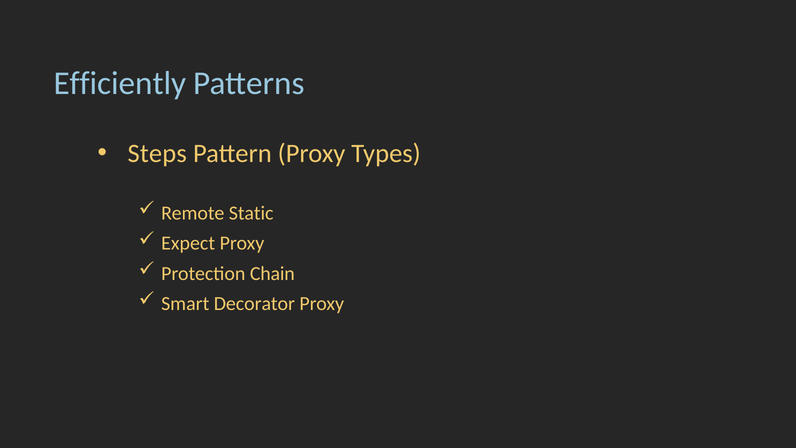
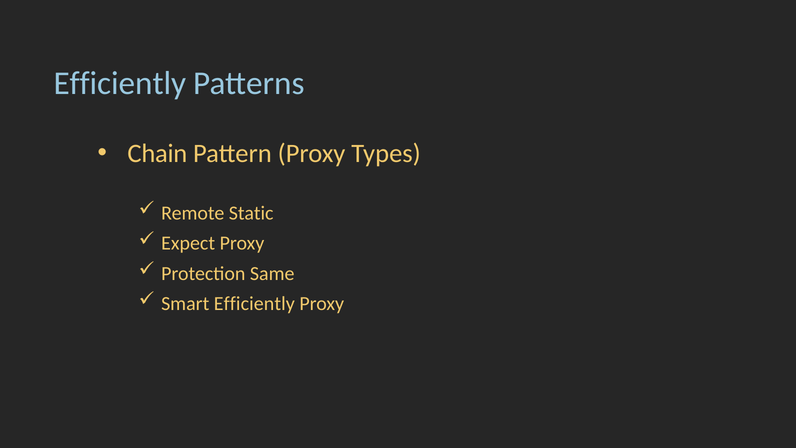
Steps: Steps -> Chain
Chain: Chain -> Same
Smart Decorator: Decorator -> Efficiently
